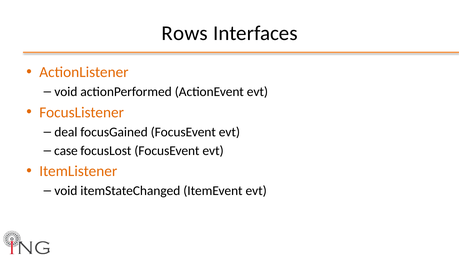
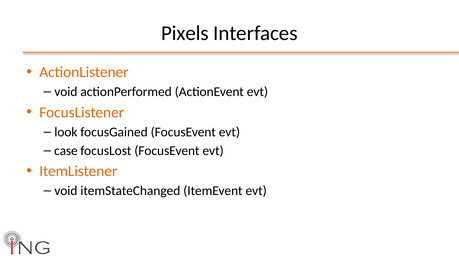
Rows: Rows -> Pixels
deal: deal -> look
